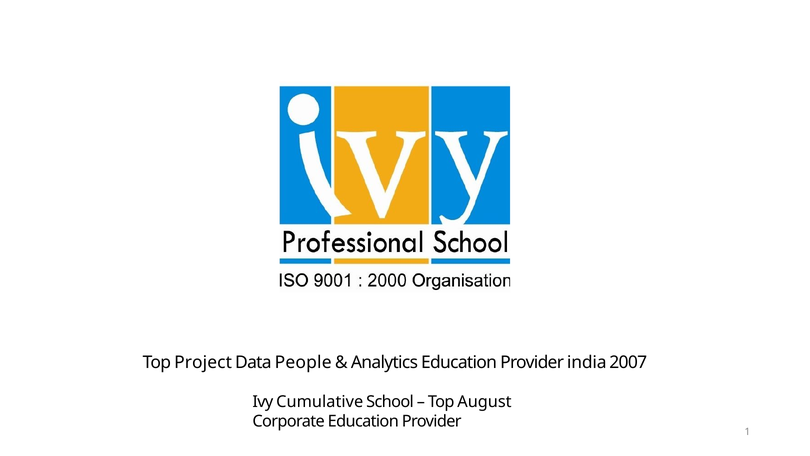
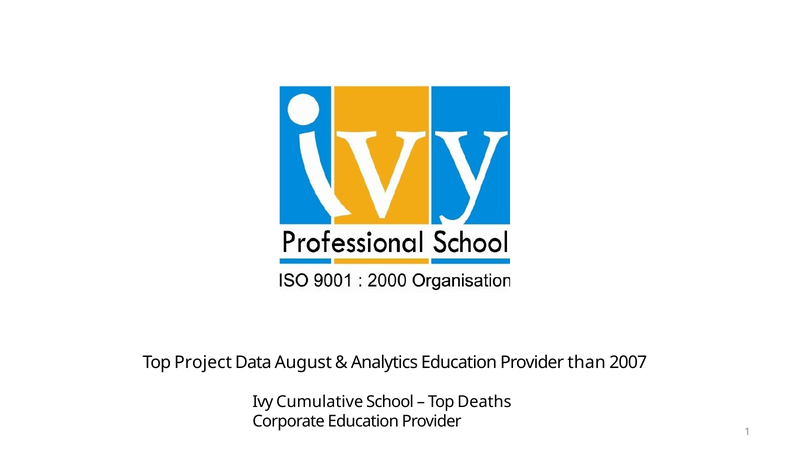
People: People -> August
india: india -> than
August: August -> Deaths
